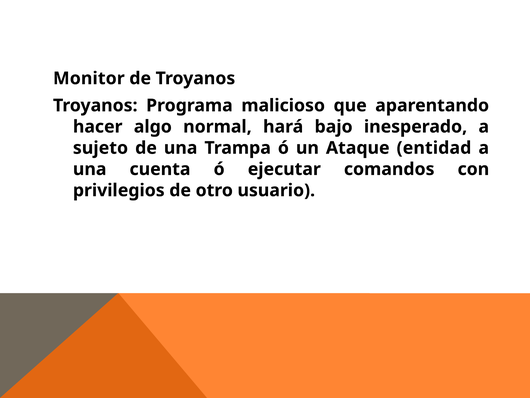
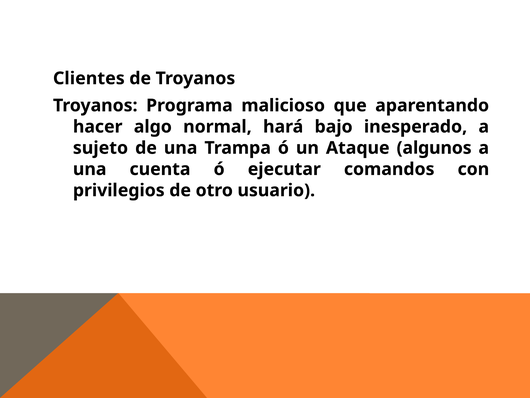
Monitor: Monitor -> Clientes
entidad: entidad -> algunos
